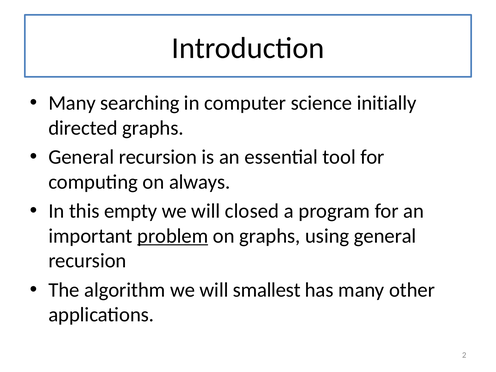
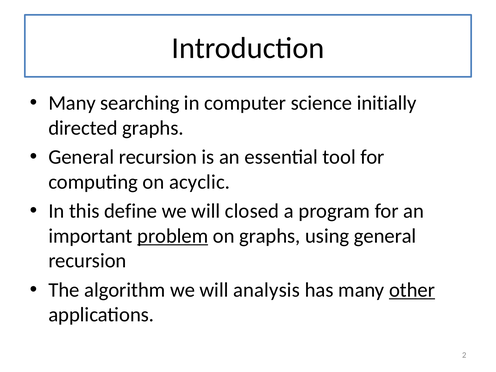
always: always -> acyclic
empty: empty -> define
smallest: smallest -> analysis
other underline: none -> present
